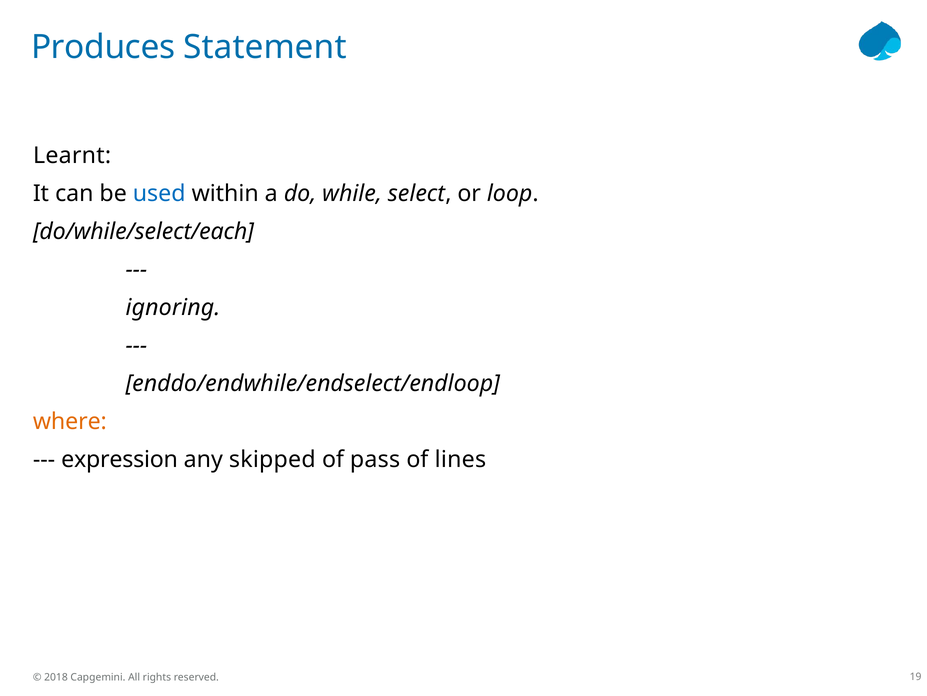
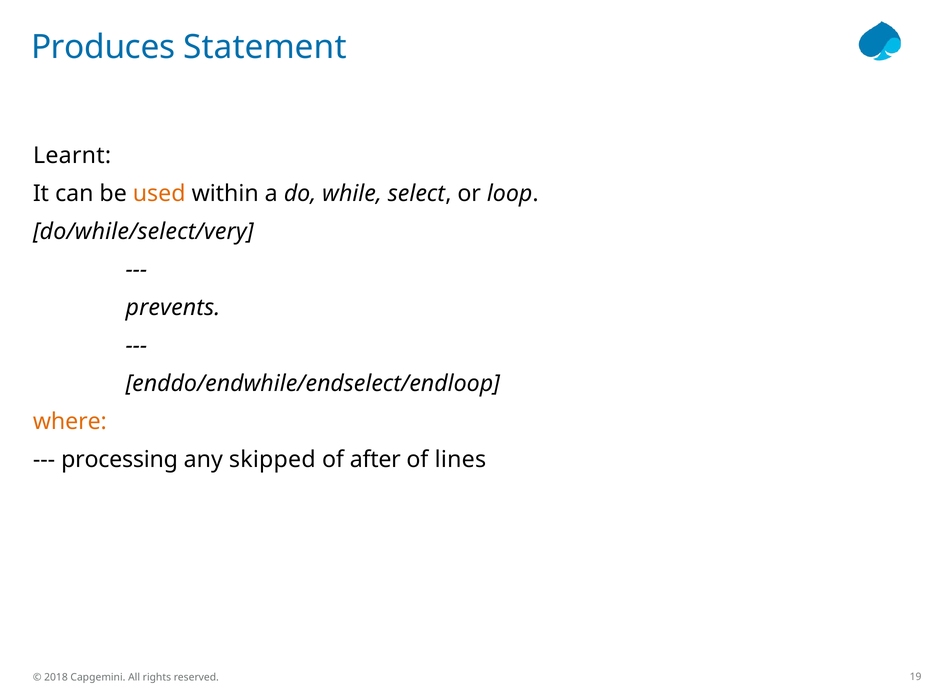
used colour: blue -> orange
do/while/select/each: do/while/select/each -> do/while/select/very
ignoring: ignoring -> prevents
expression: expression -> processing
pass: pass -> after
